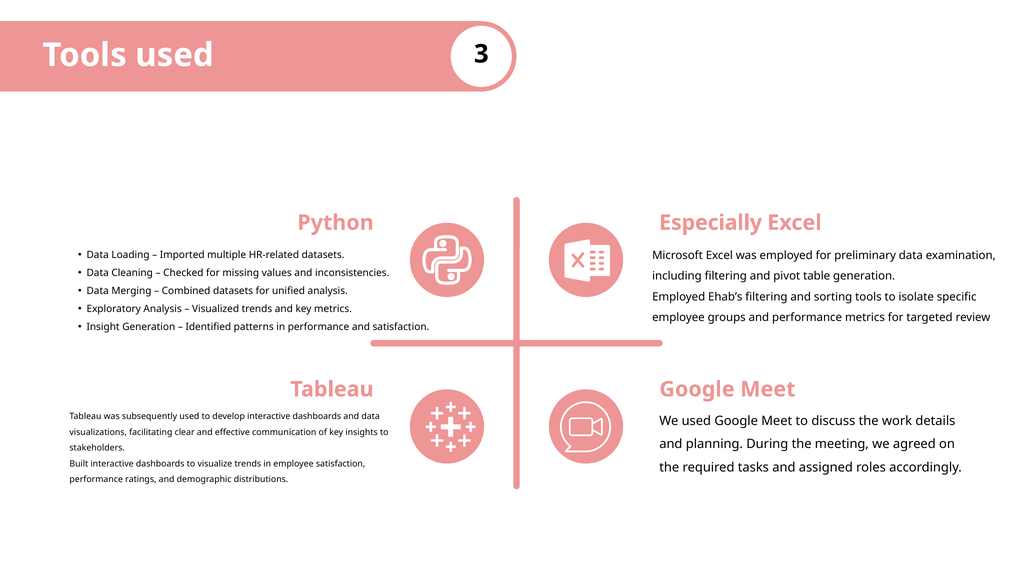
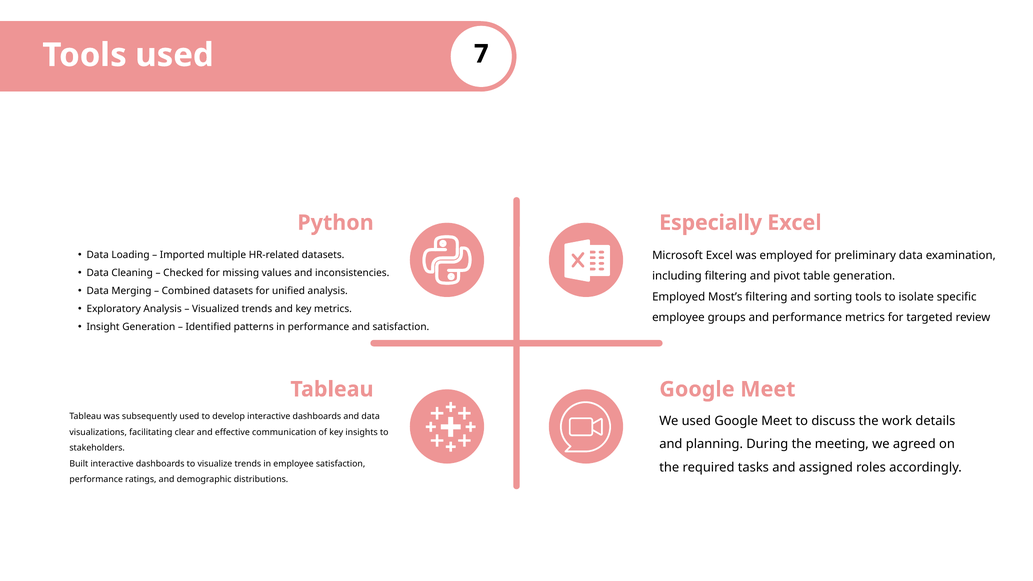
3: 3 -> 7
Ehab’s: Ehab’s -> Most’s
